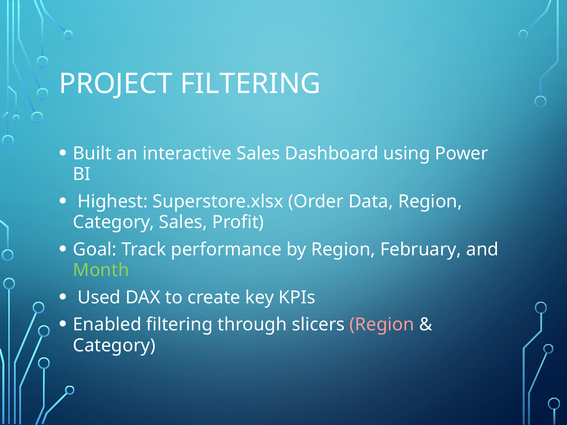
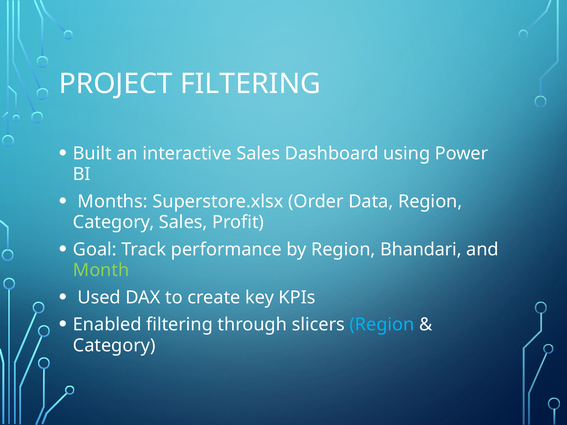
Highest: Highest -> Months
February: February -> Bhandari
Region at (382, 325) colour: pink -> light blue
